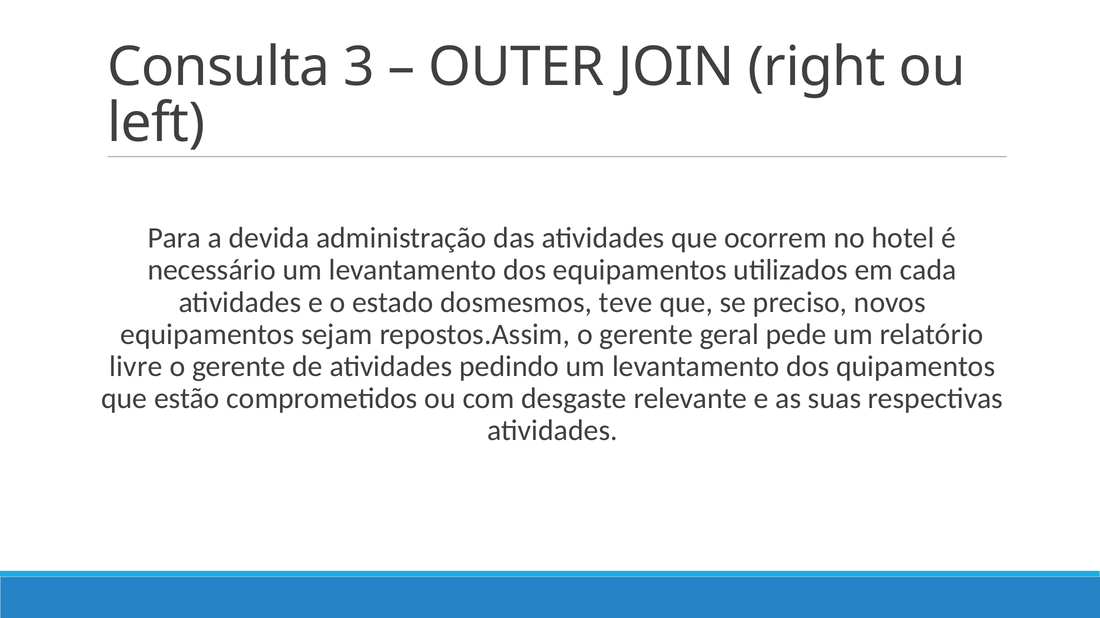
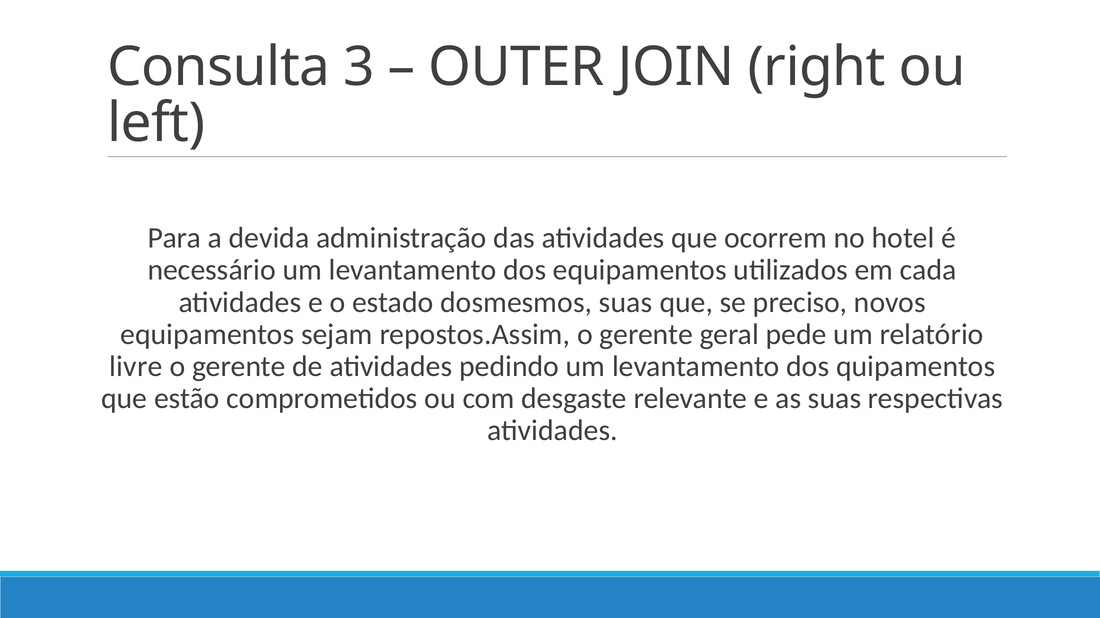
dosmesmos teve: teve -> suas
